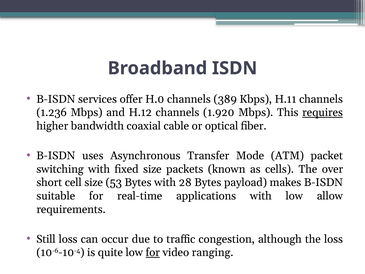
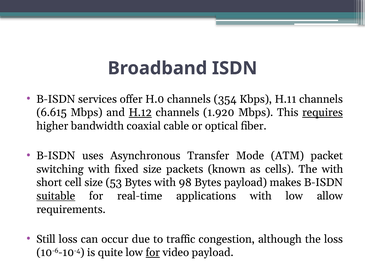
389: 389 -> 354
1.236: 1.236 -> 6.615
H.12 underline: none -> present
The over: over -> with
28: 28 -> 98
suitable underline: none -> present
video ranging: ranging -> payload
